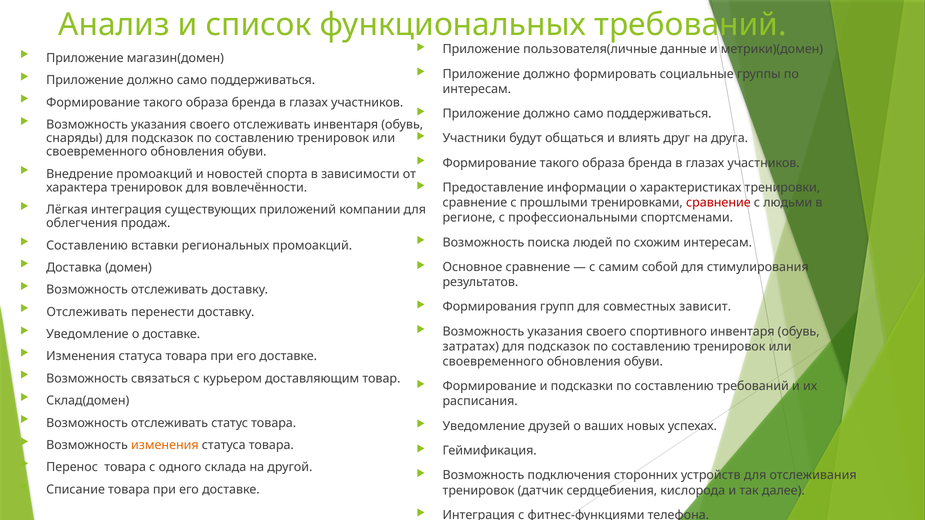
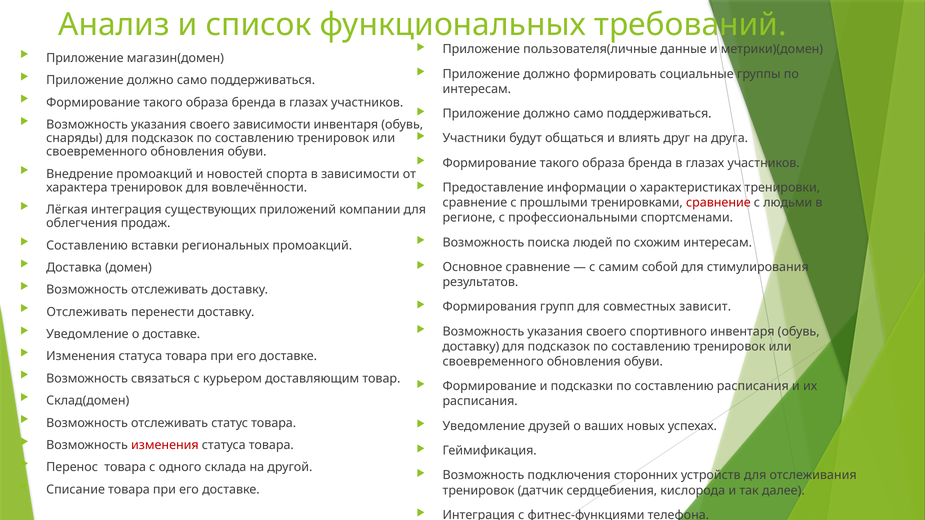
своего отслеживать: отслеживать -> зависимости
затратах at (471, 347): затратах -> доставку
составлению требований: требований -> расписания
изменения at (165, 445) colour: orange -> red
